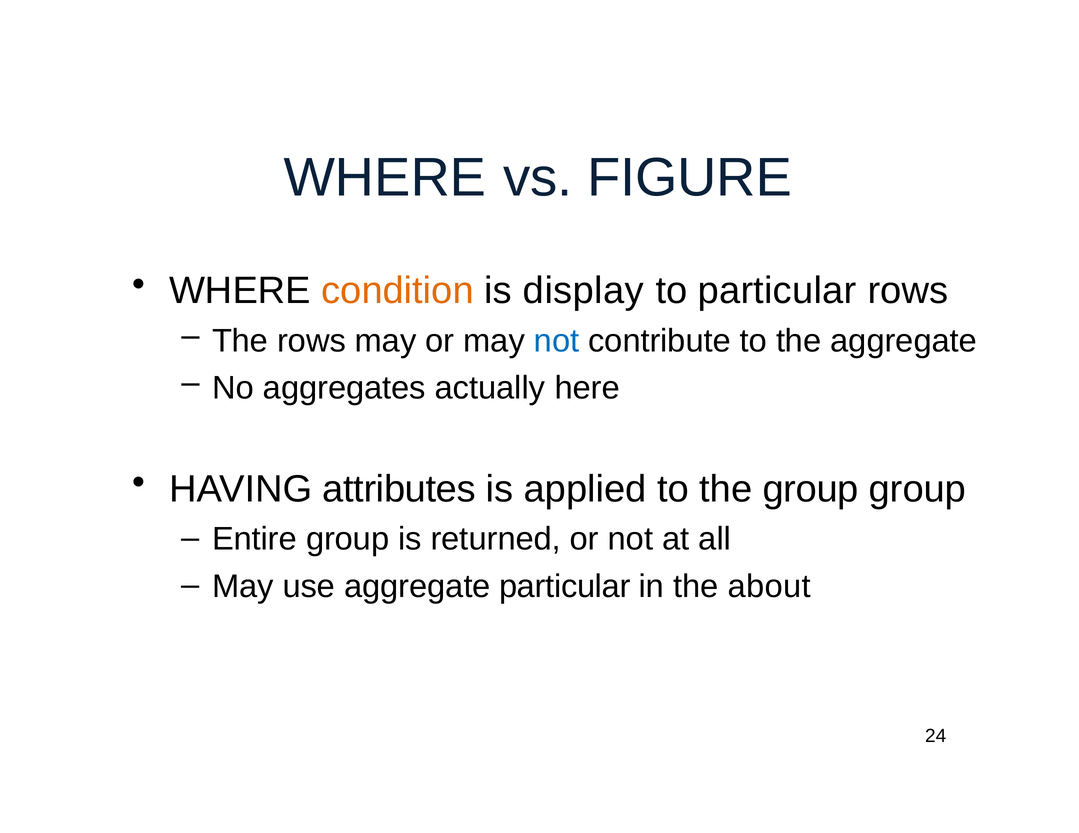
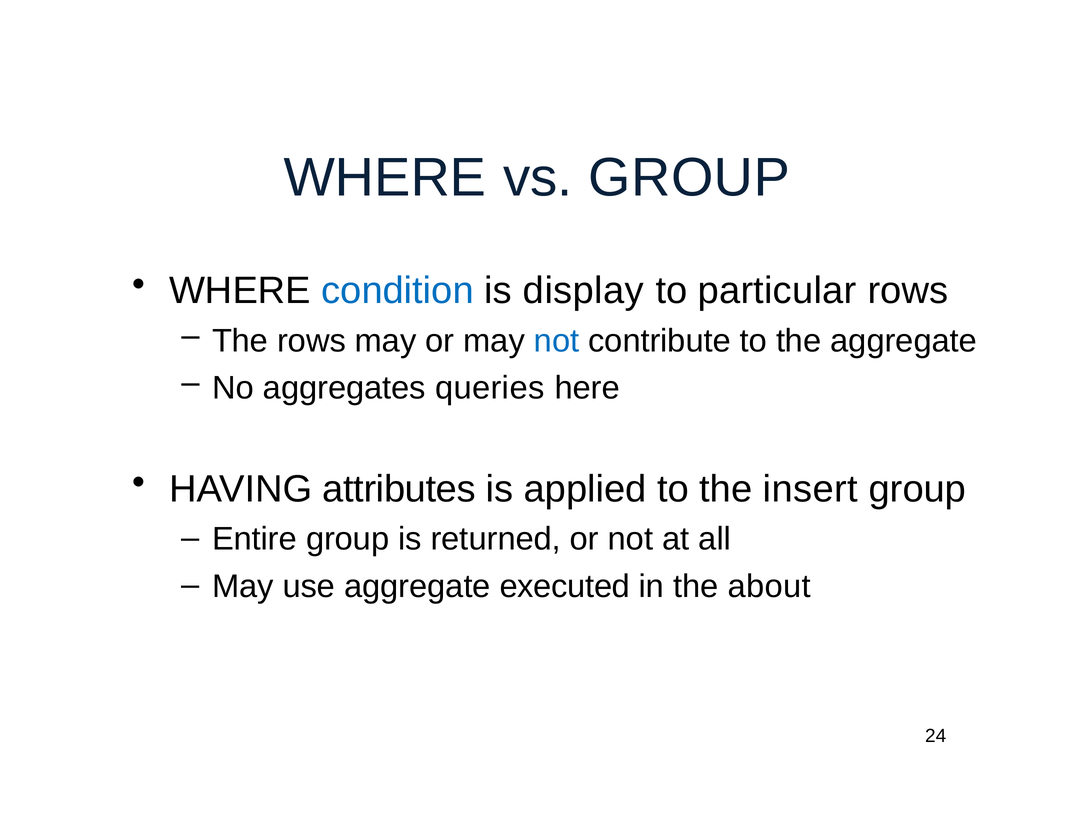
vs FIGURE: FIGURE -> GROUP
condition colour: orange -> blue
actually: actually -> queries
the group: group -> insert
aggregate particular: particular -> executed
